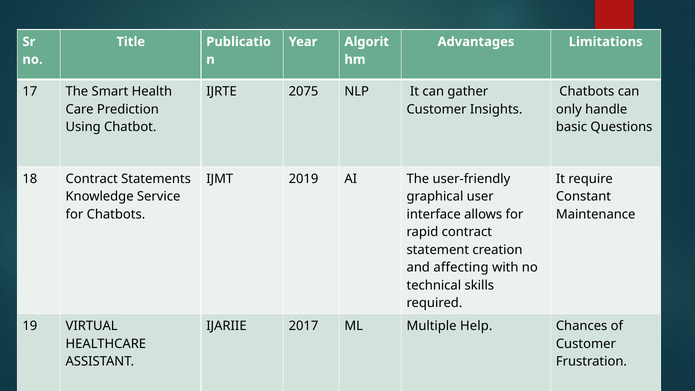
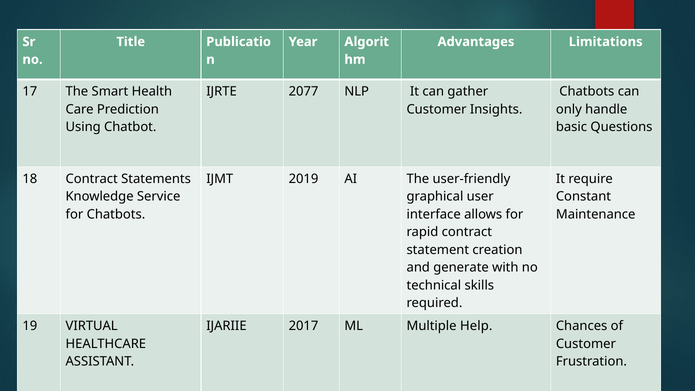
2075: 2075 -> 2077
affecting: affecting -> generate
